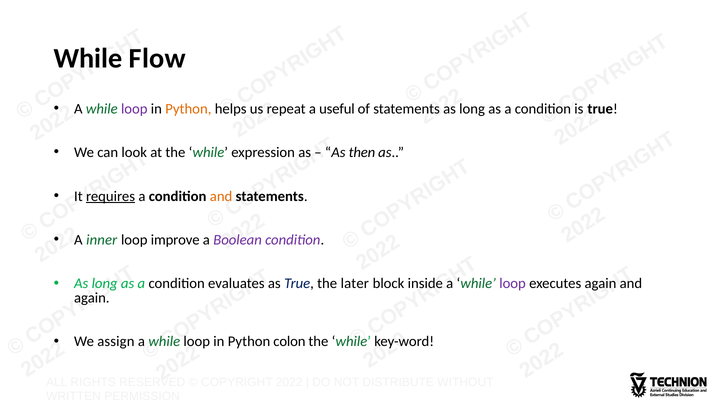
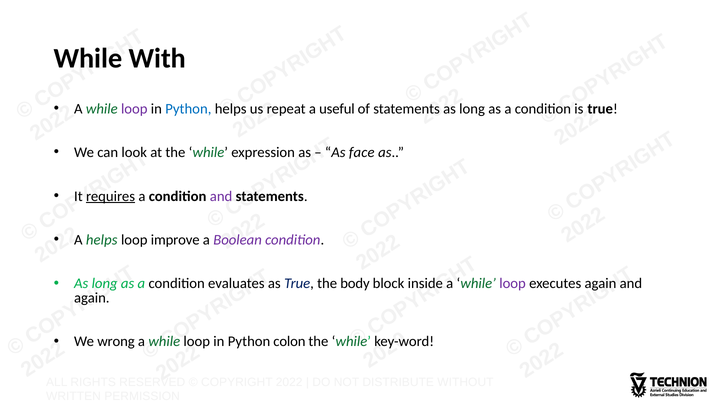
Flow: Flow -> With
Python at (188, 109) colour: orange -> blue
then: then -> face
and at (221, 196) colour: orange -> purple
inner at (102, 240): inner -> helps
later: later -> body
assign: assign -> wrong
